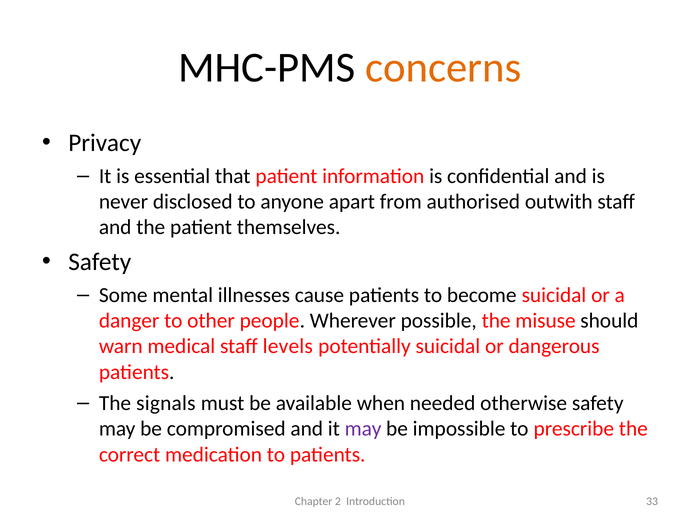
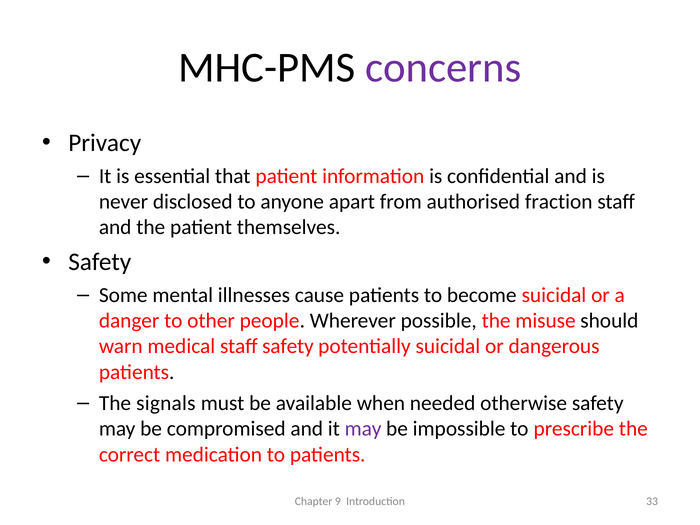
concerns colour: orange -> purple
outwith: outwith -> fraction
staff levels: levels -> safety
2: 2 -> 9
